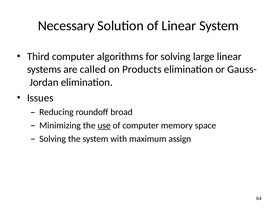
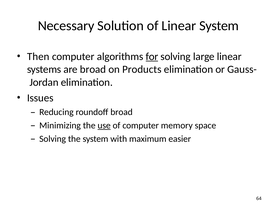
Third: Third -> Then
for underline: none -> present
are called: called -> broad
assign: assign -> easier
